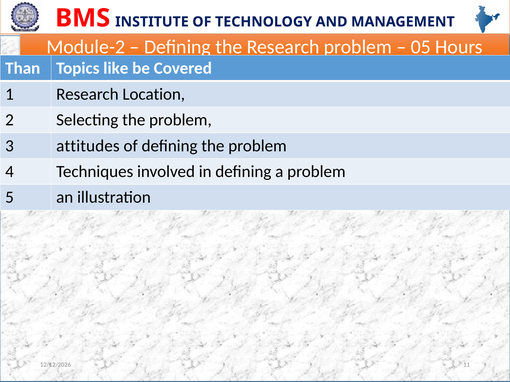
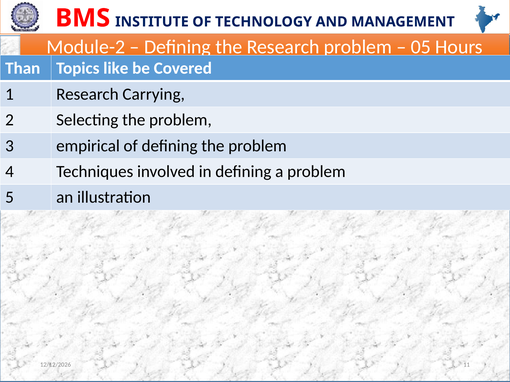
Location: Location -> Carrying
attitudes: attitudes -> empirical
